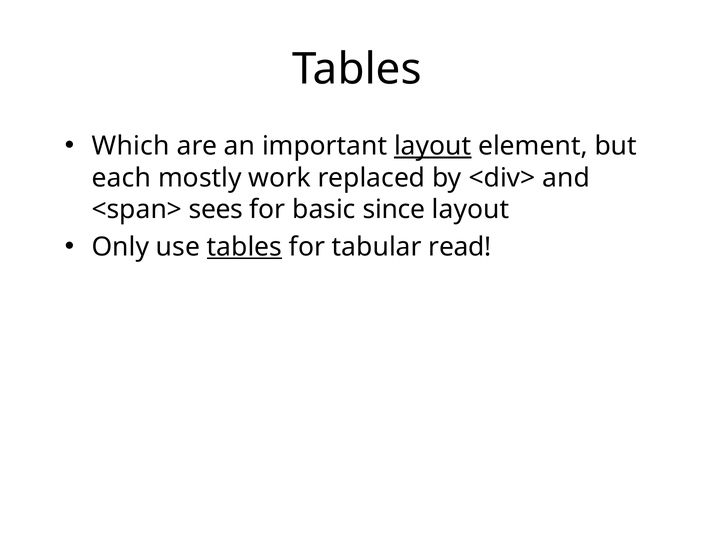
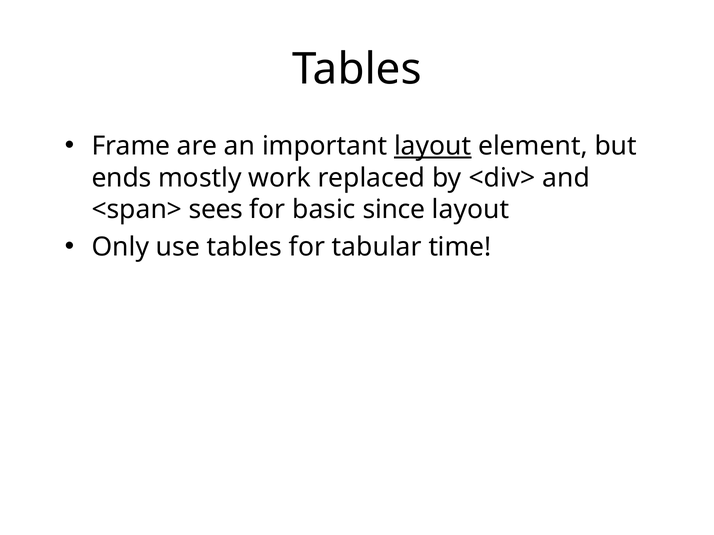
Which: Which -> Frame
each: each -> ends
tables at (244, 247) underline: present -> none
read: read -> time
